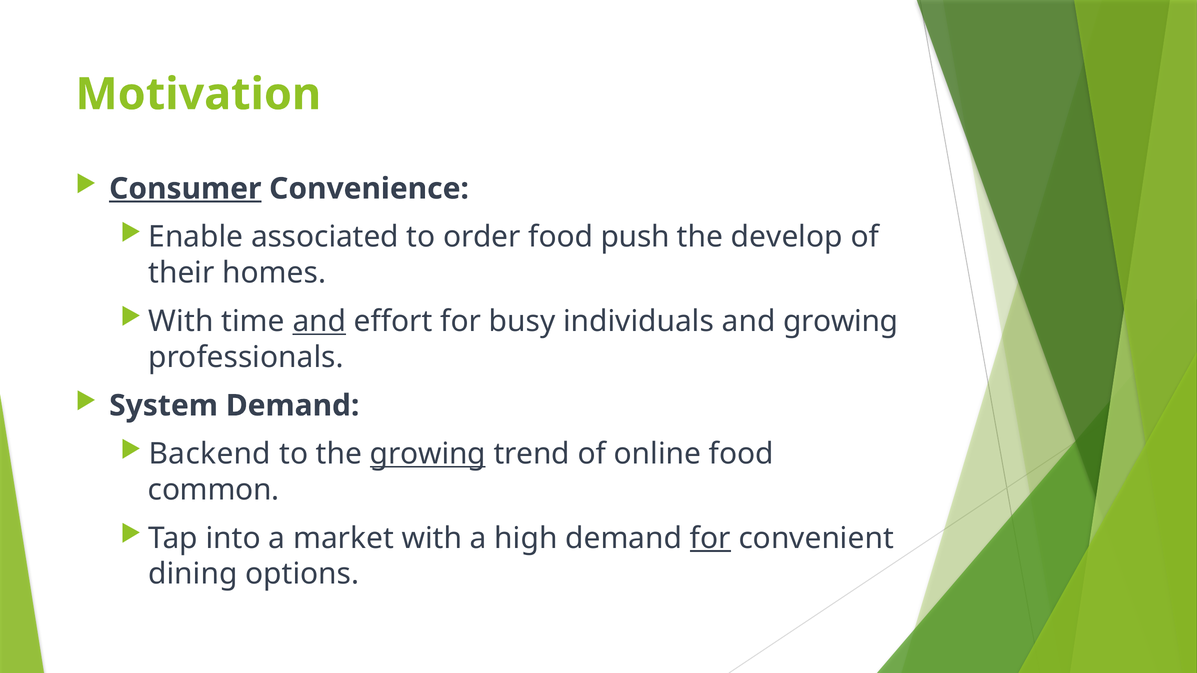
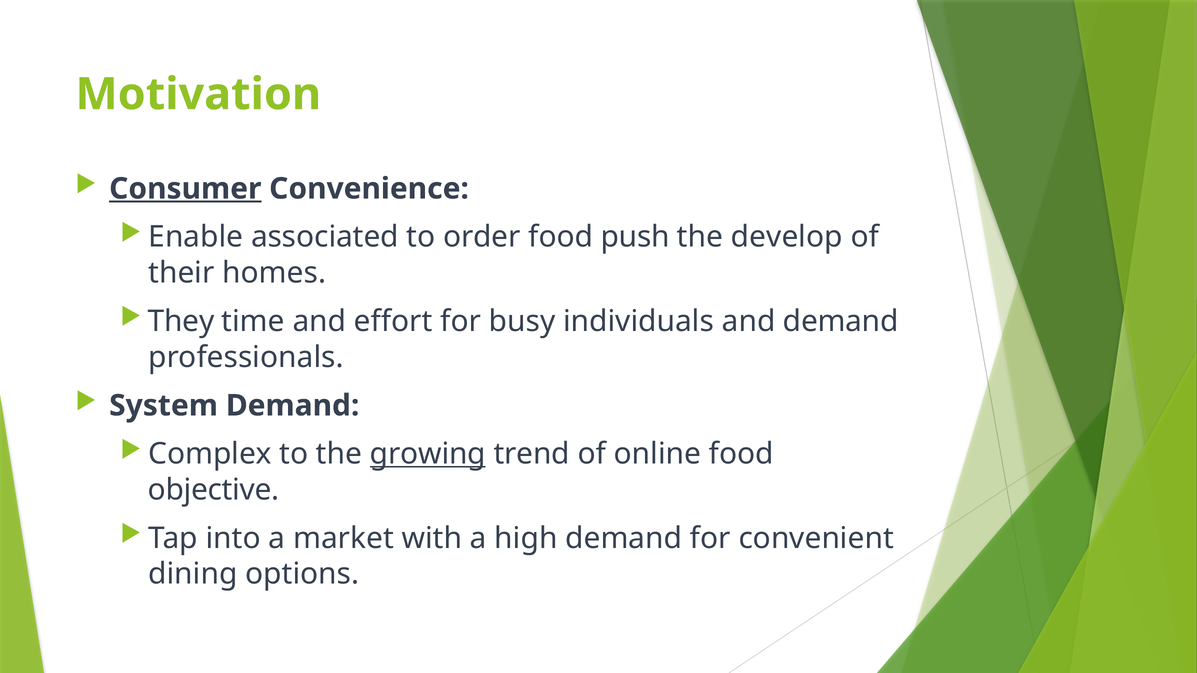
With at (181, 321): With -> They
and at (319, 321) underline: present -> none
and growing: growing -> demand
Backend: Backend -> Complex
common: common -> objective
for at (710, 538) underline: present -> none
